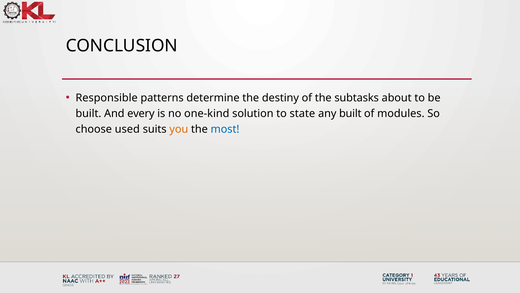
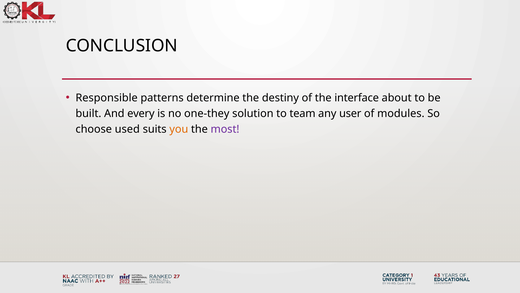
subtasks: subtasks -> interface
one-kind: one-kind -> one-they
state: state -> team
any built: built -> user
most colour: blue -> purple
